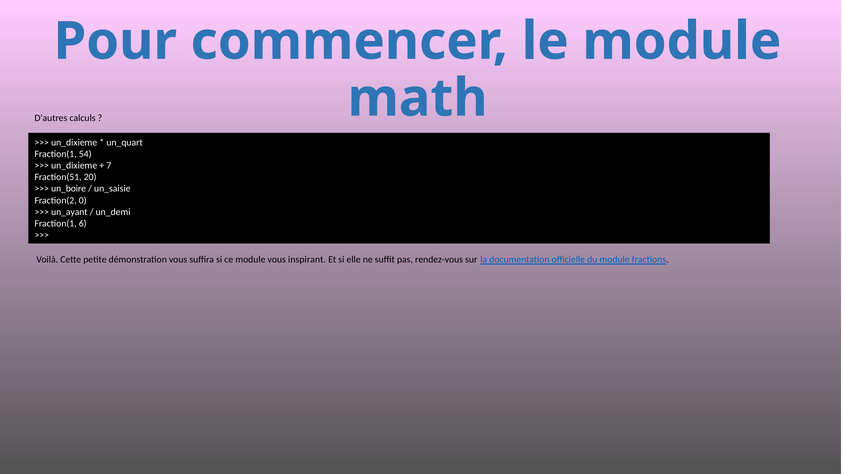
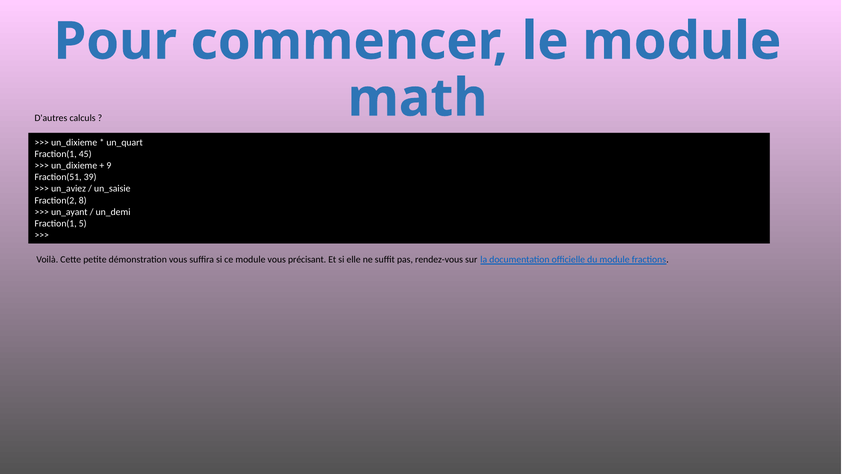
54: 54 -> 45
7: 7 -> 9
20: 20 -> 39
un_boire: un_boire -> un_aviez
0: 0 -> 8
6: 6 -> 5
inspirant: inspirant -> précisant
